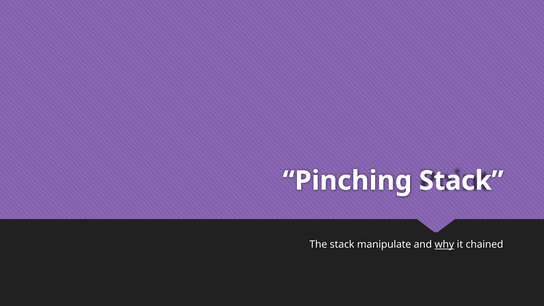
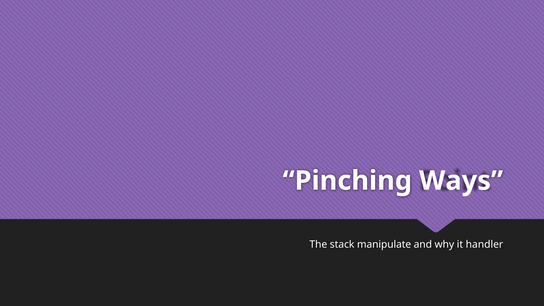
Pinching Stack: Stack -> Ways
why underline: present -> none
chained: chained -> handler
